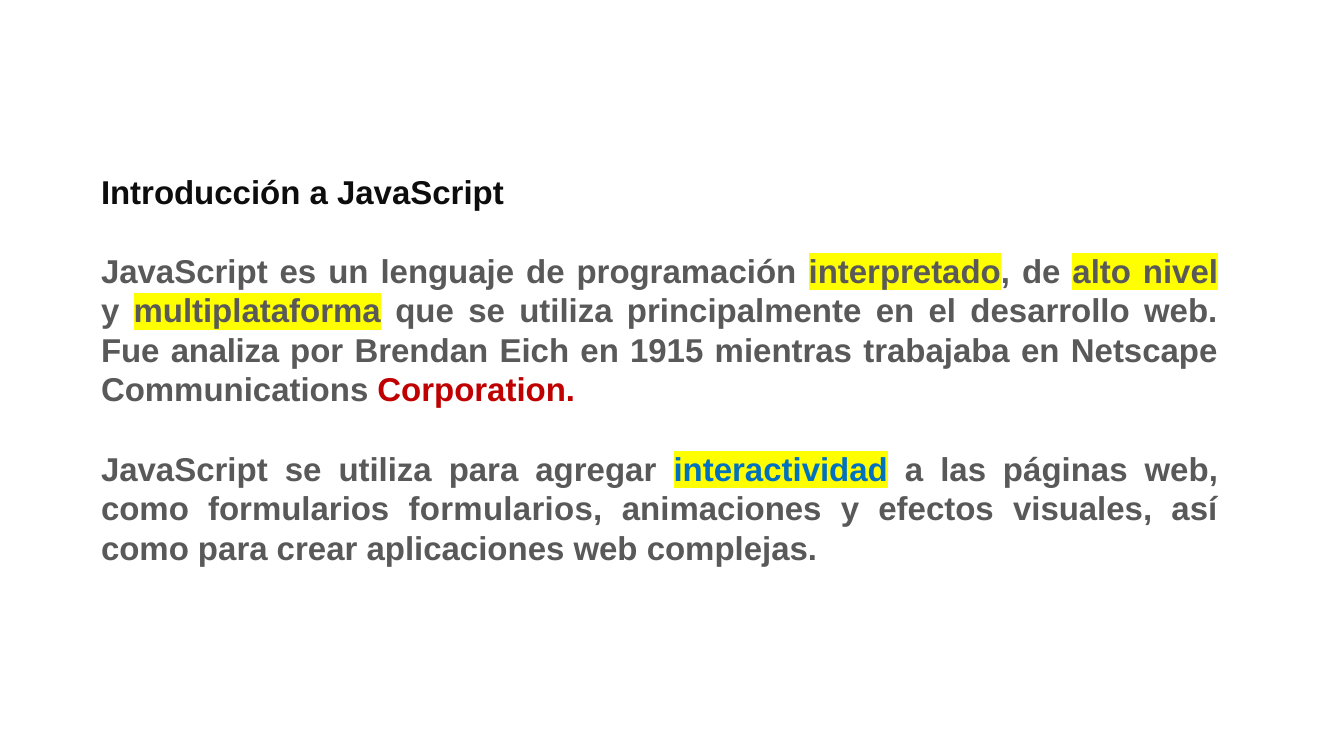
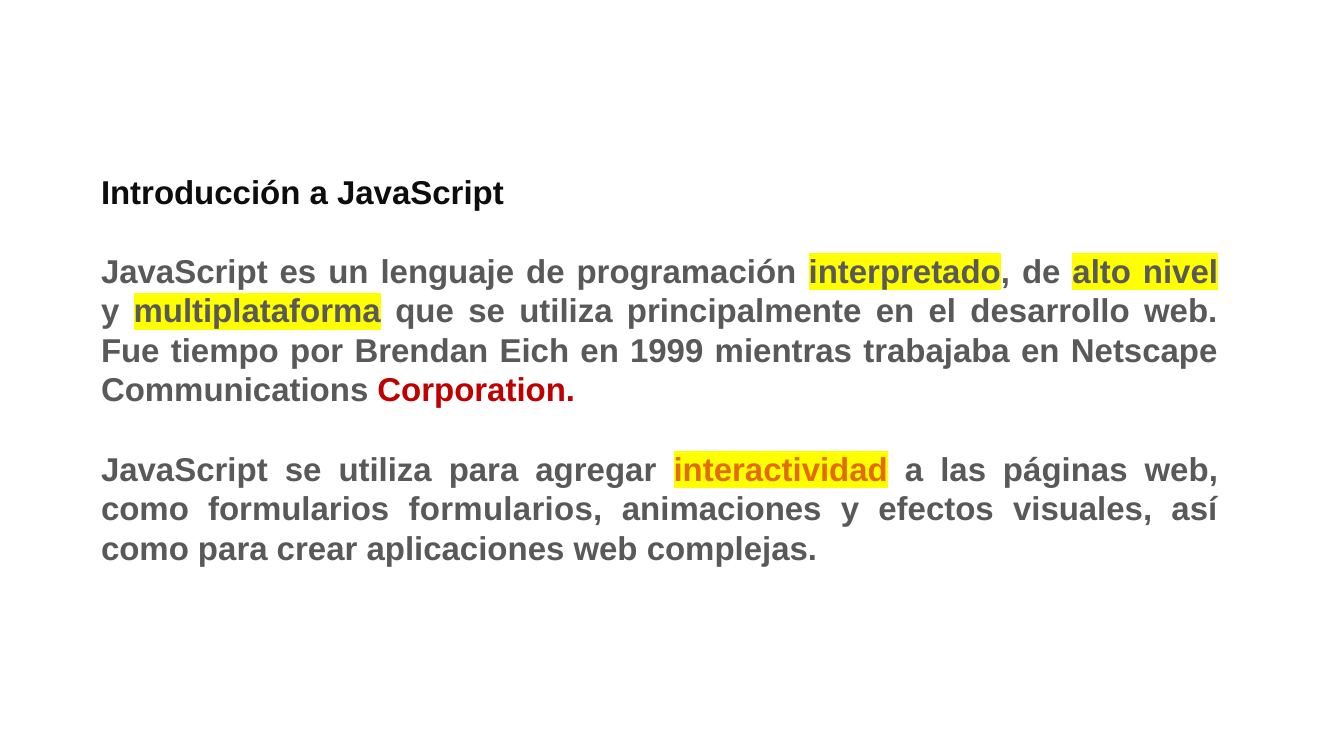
analiza: analiza -> tiempo
1915: 1915 -> 1999
interactividad colour: blue -> orange
